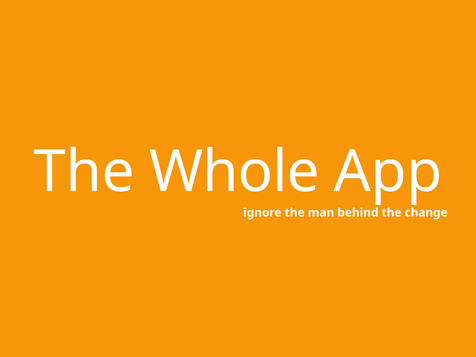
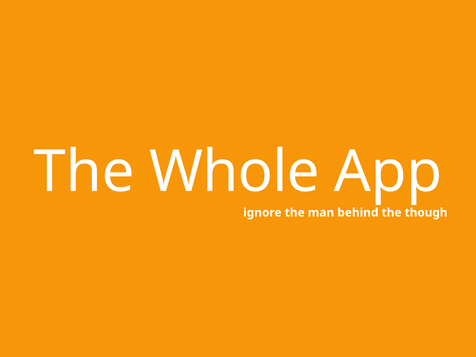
change: change -> though
